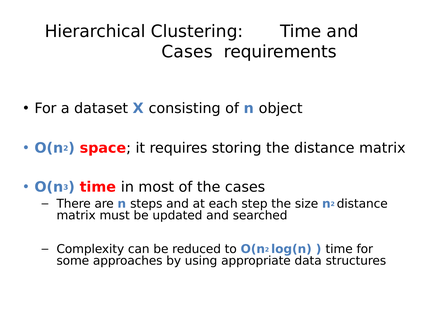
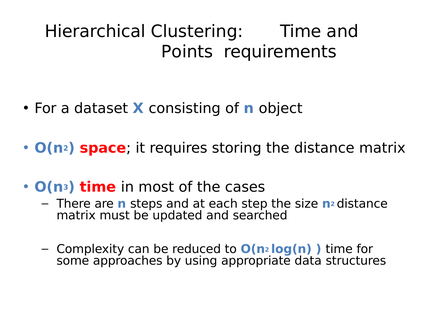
Cases at (187, 52): Cases -> Points
